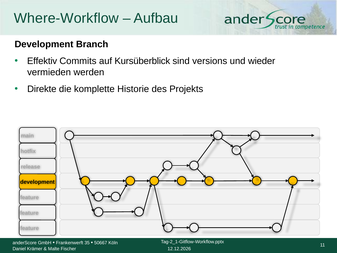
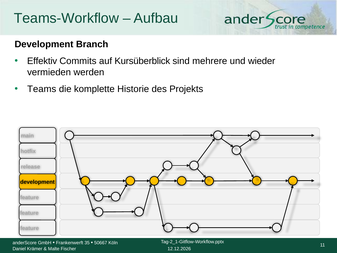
Where-Workflow: Where-Workflow -> Teams-Workflow
versions: versions -> mehrere
Direkte: Direkte -> Teams
